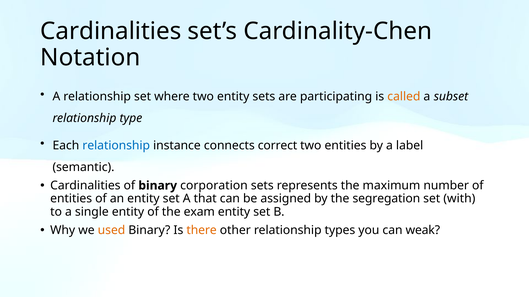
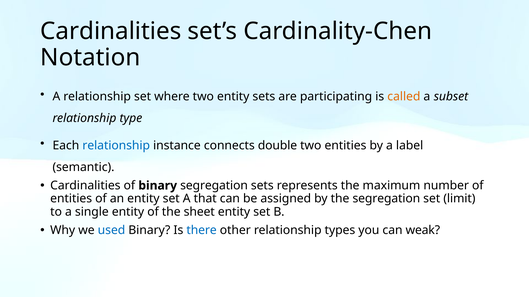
correct: correct -> double
binary corporation: corporation -> segregation
with: with -> limit
exam: exam -> sheet
used colour: orange -> blue
there colour: orange -> blue
